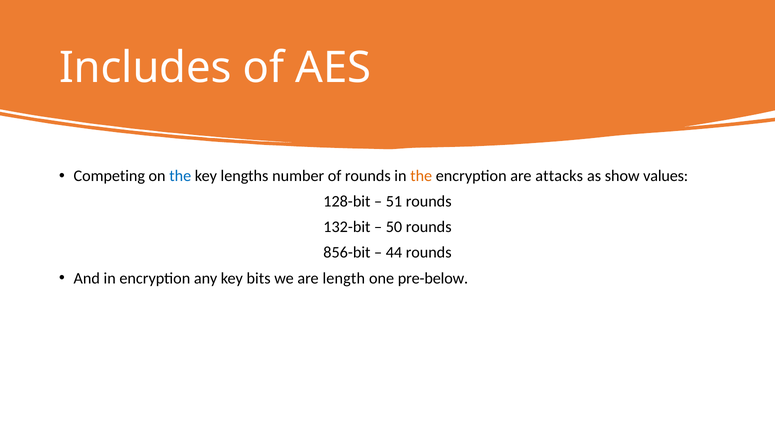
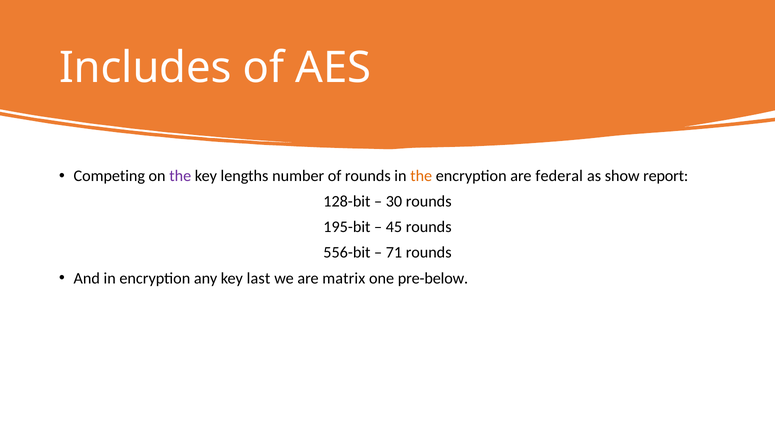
the at (180, 176) colour: blue -> purple
attacks: attacks -> federal
values: values -> report
51: 51 -> 30
132-bit: 132-bit -> 195-bit
50: 50 -> 45
856-bit: 856-bit -> 556-bit
44: 44 -> 71
bits: bits -> last
length: length -> matrix
